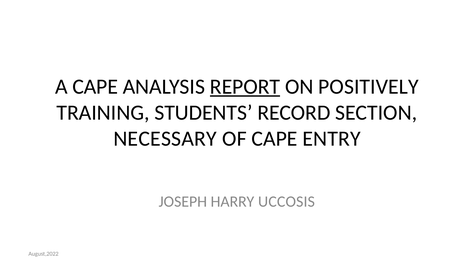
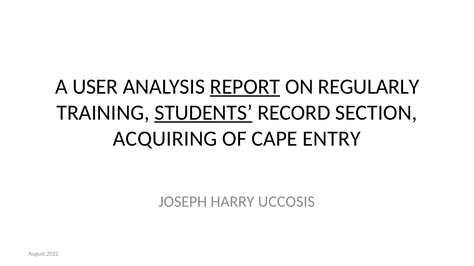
A CAPE: CAPE -> USER
POSITIVELY: POSITIVELY -> REGULARLY
STUDENTS underline: none -> present
NECESSARY: NECESSARY -> ACQUIRING
